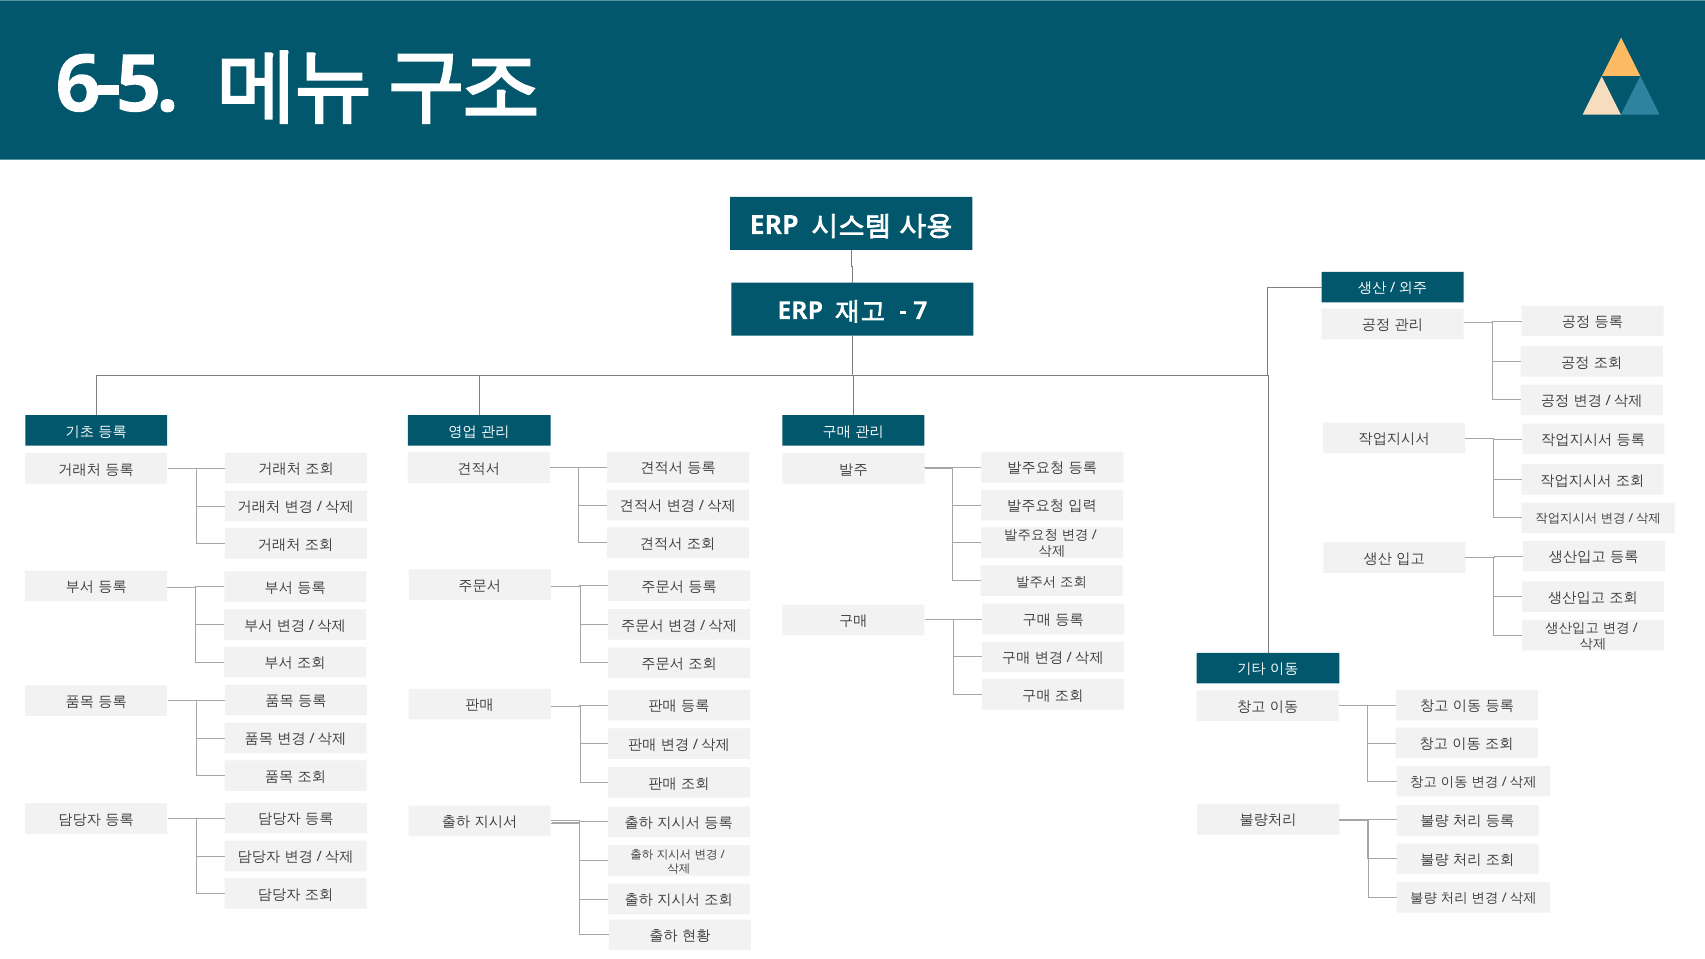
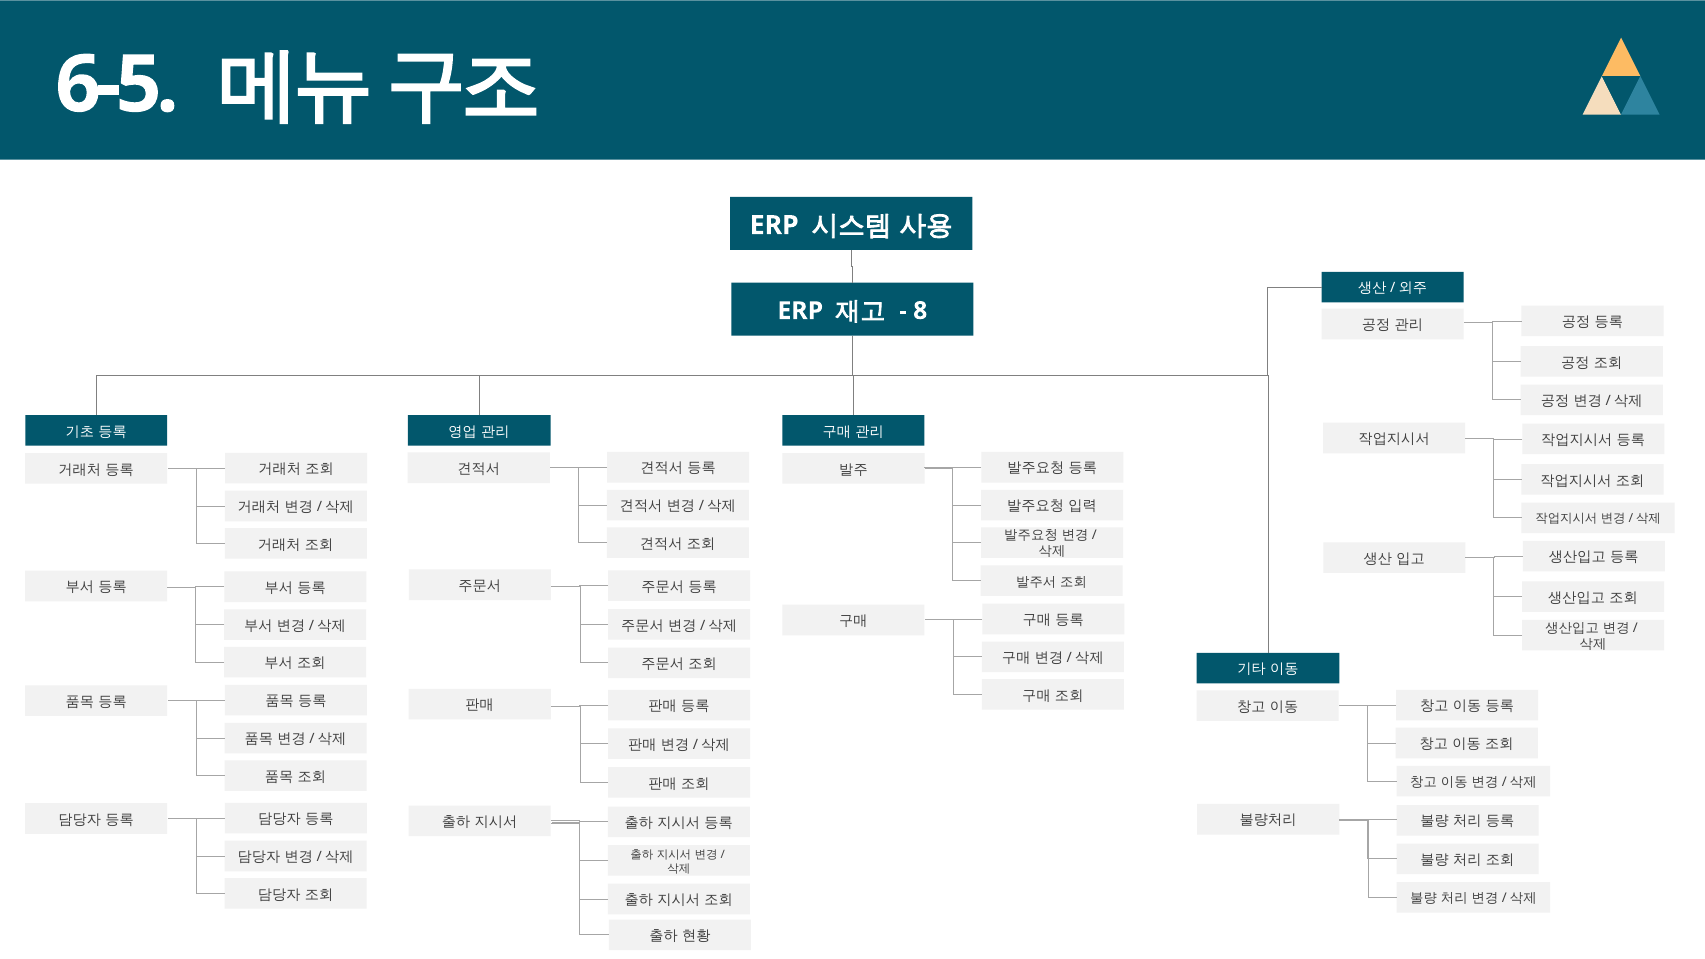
7: 7 -> 8
